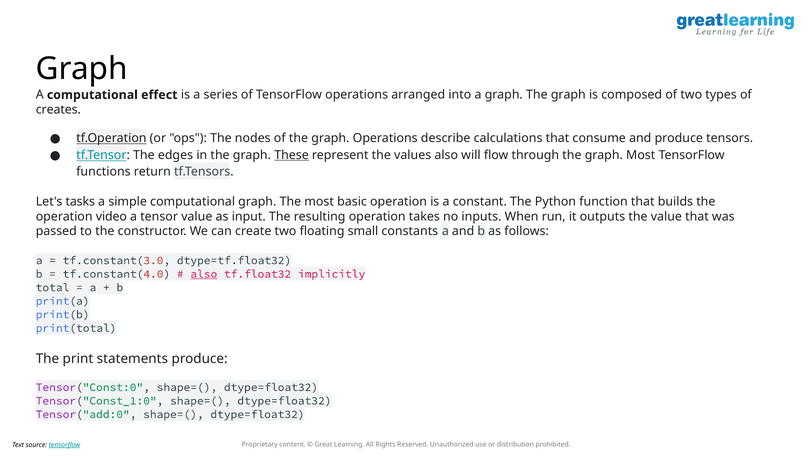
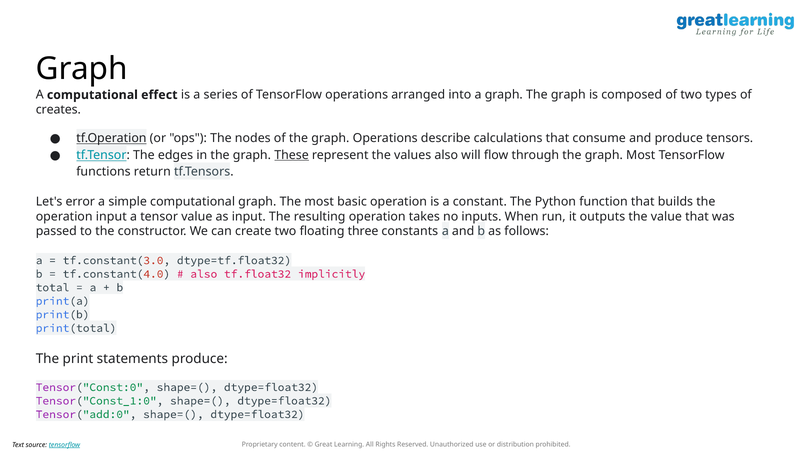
tasks: tasks -> error
operation video: video -> input
small: small -> three
also at (204, 274) underline: present -> none
